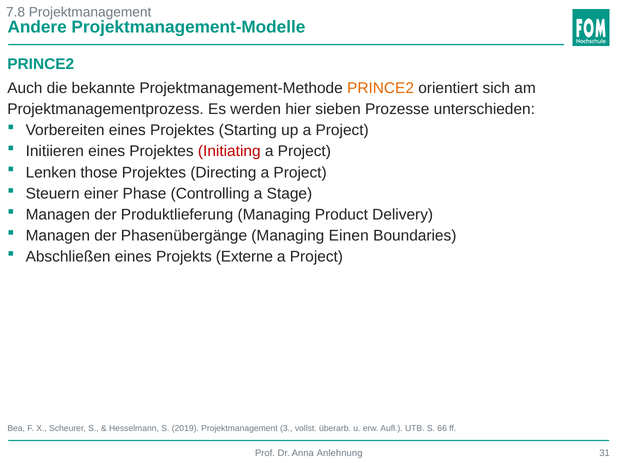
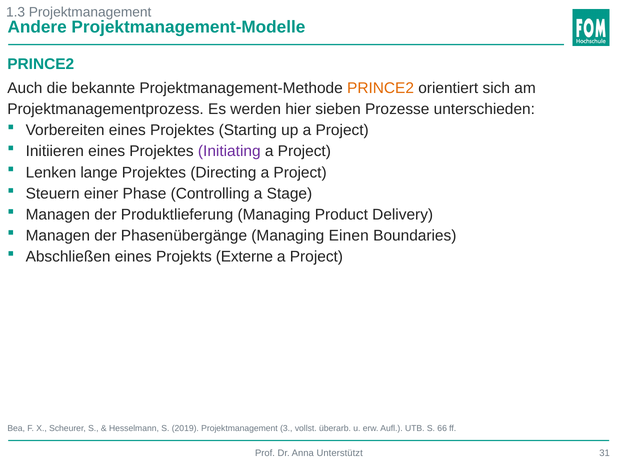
7.8: 7.8 -> 1.3
Initiating colour: red -> purple
those: those -> lange
Anlehnung: Anlehnung -> Unterstützt
